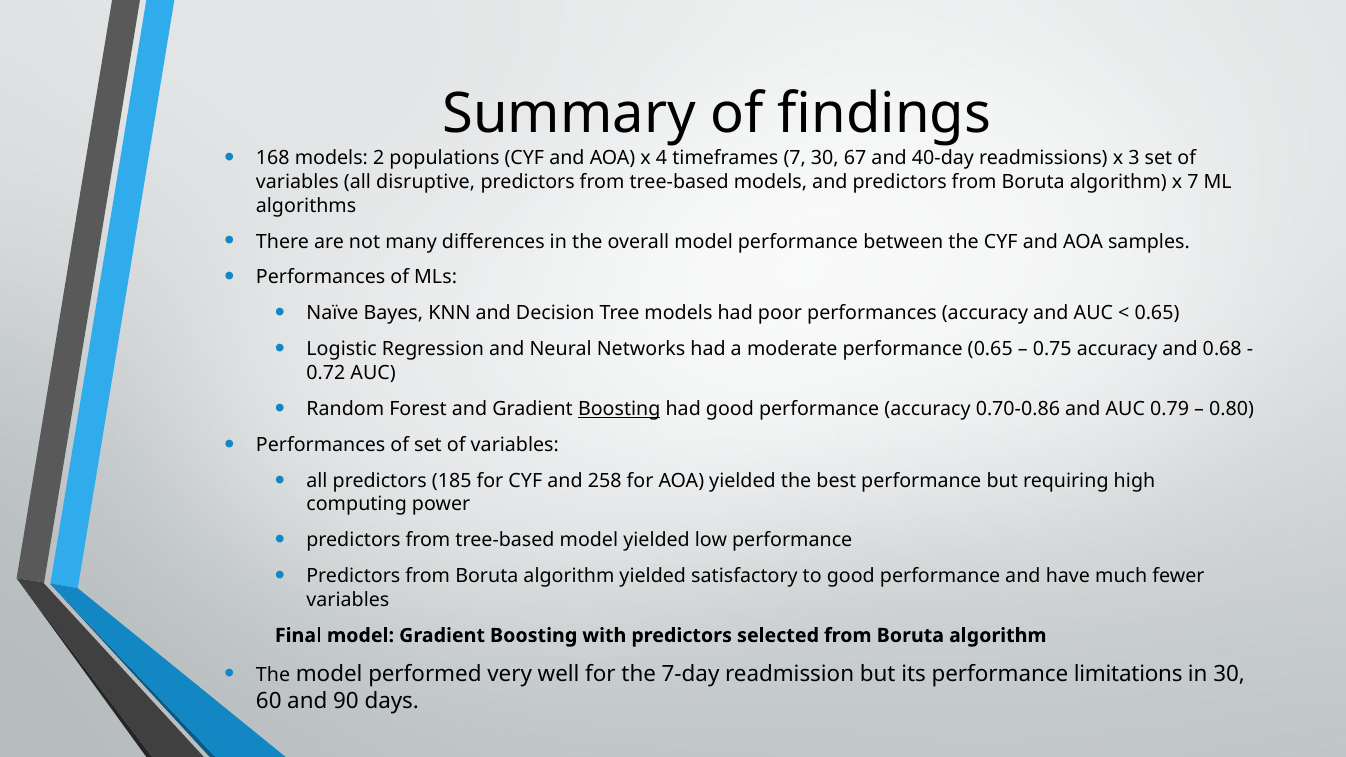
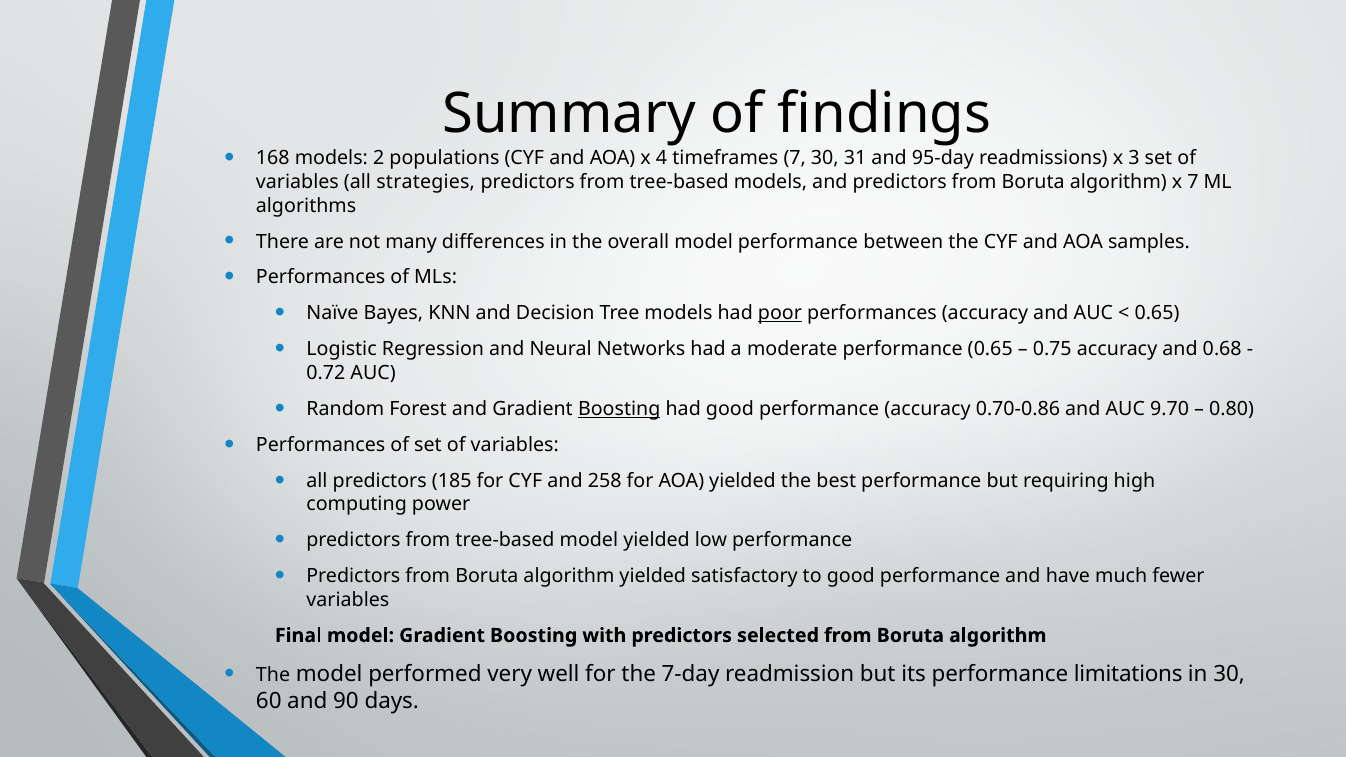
67: 67 -> 31
40-day: 40-day -> 95-day
disruptive: disruptive -> strategies
poor underline: none -> present
0.79: 0.79 -> 9.70
